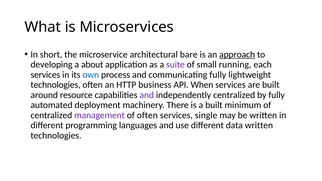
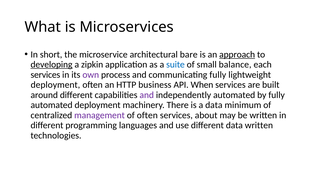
developing underline: none -> present
about: about -> zipkin
suite colour: purple -> blue
running: running -> balance
own colour: blue -> purple
technologies at (56, 85): technologies -> deployment
around resource: resource -> different
independently centralized: centralized -> automated
a built: built -> data
single: single -> about
